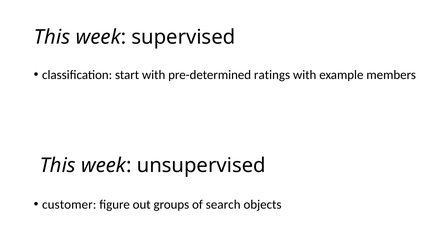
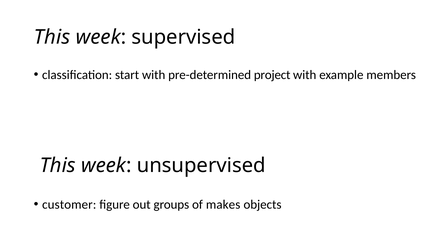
ratings: ratings -> project
search: search -> makes
